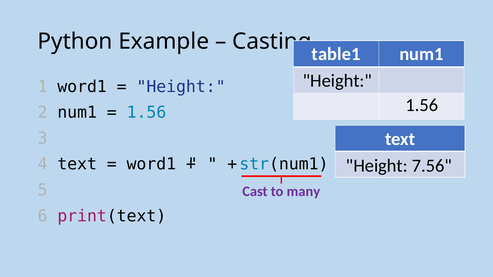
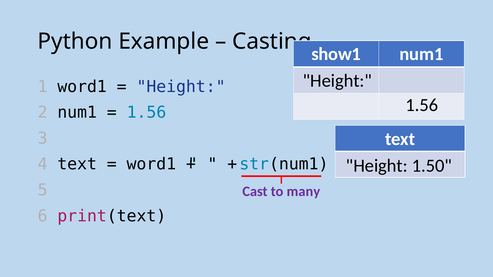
table1: table1 -> show1
7.56: 7.56 -> 1.50
